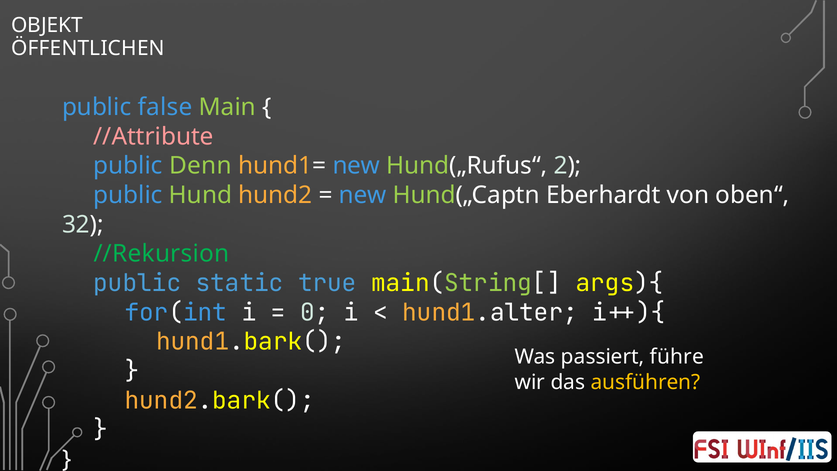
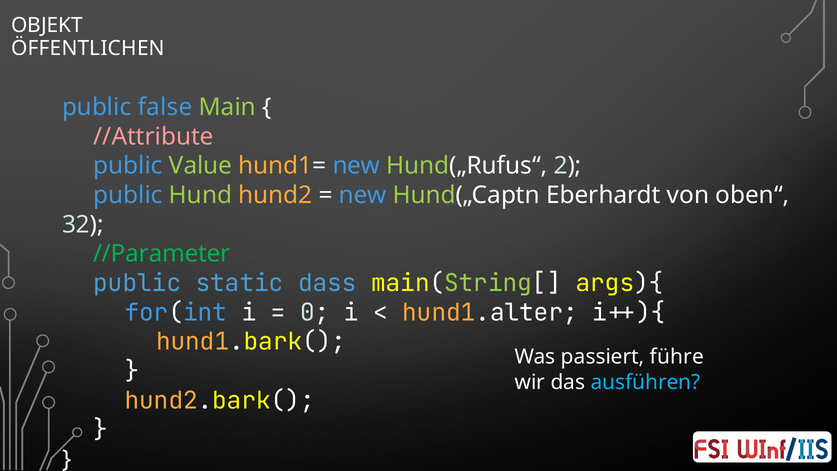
Denn: Denn -> Value
//Rekursion: //Rekursion -> //Parameter
true: true -> dass
ausführen colour: yellow -> light blue
